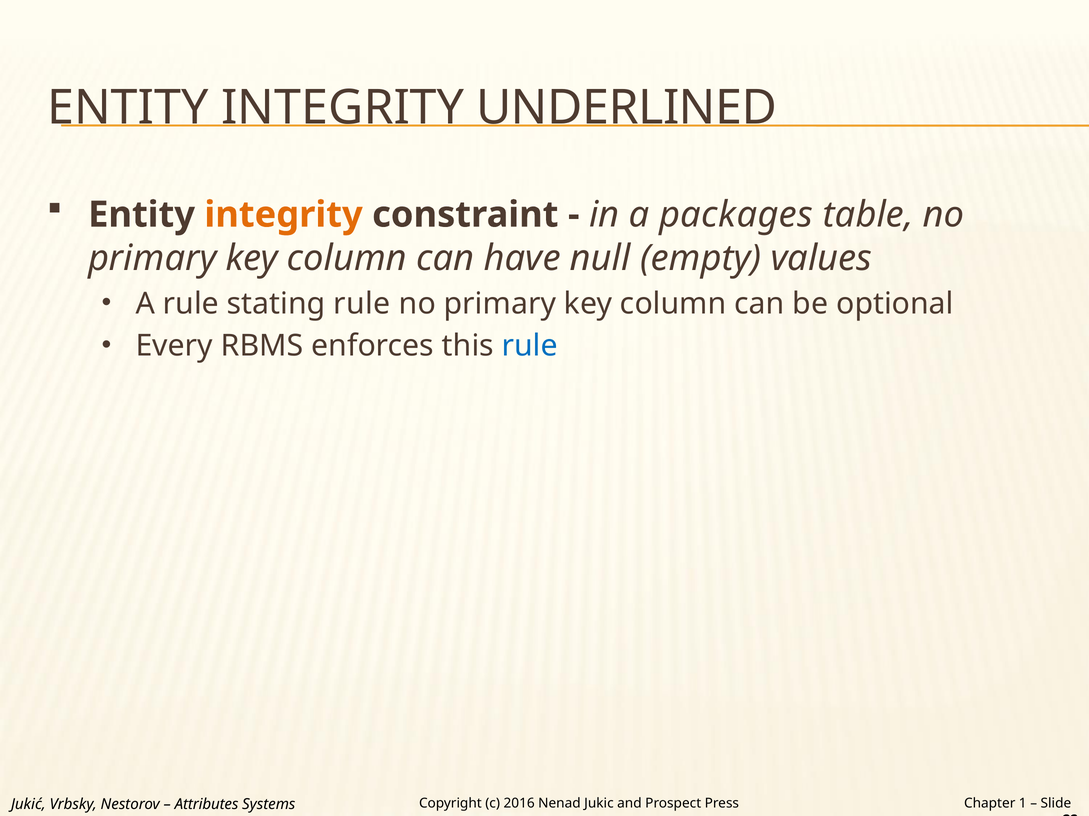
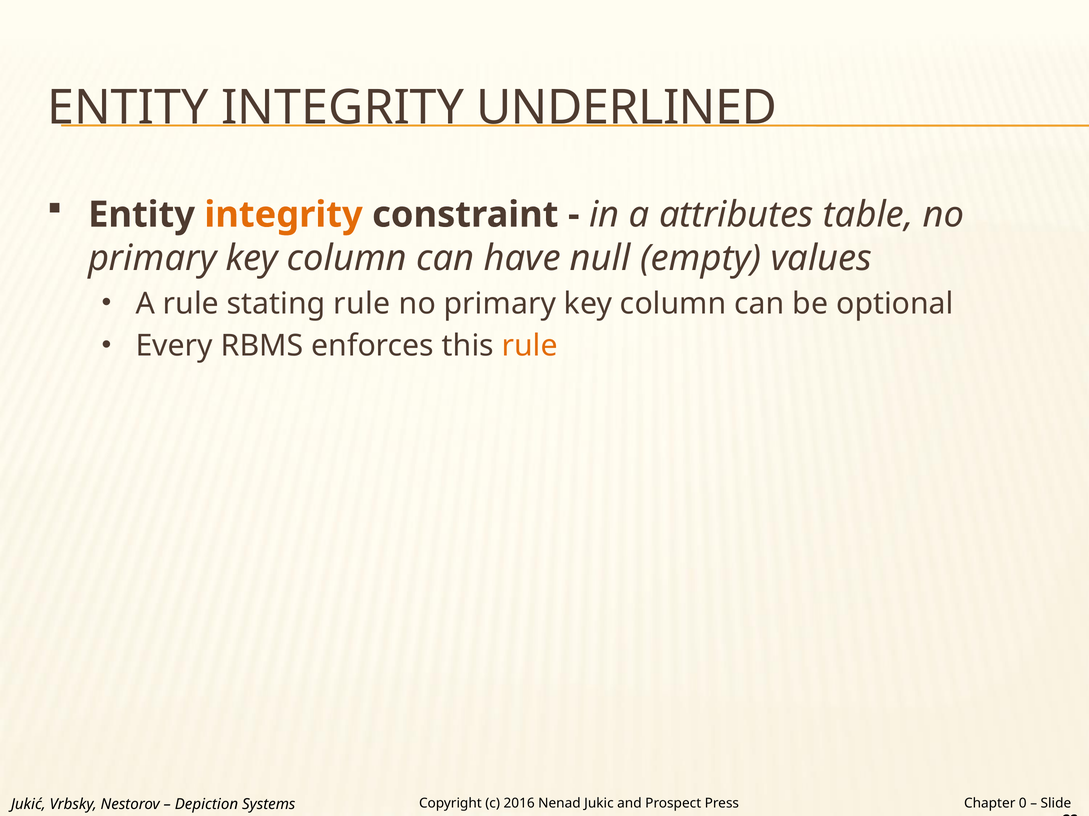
packages: packages -> attributes
rule at (530, 346) colour: blue -> orange
Attributes: Attributes -> Depiction
1: 1 -> 0
